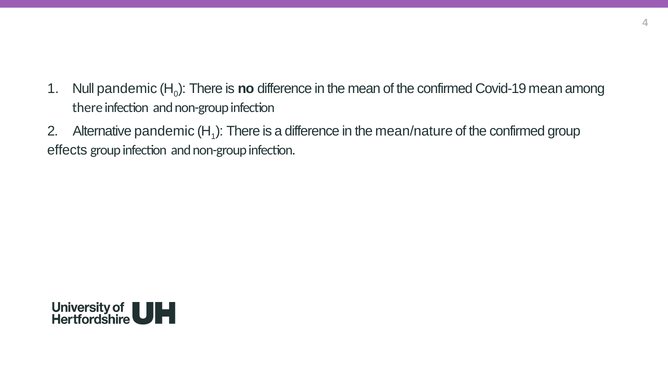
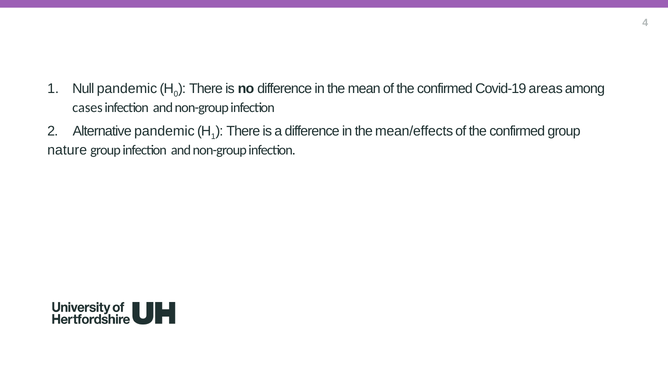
Covid-19 mean: mean -> areas
there at (88, 108): there -> cases
mean/nature: mean/nature -> mean/effects
effects: effects -> nature
